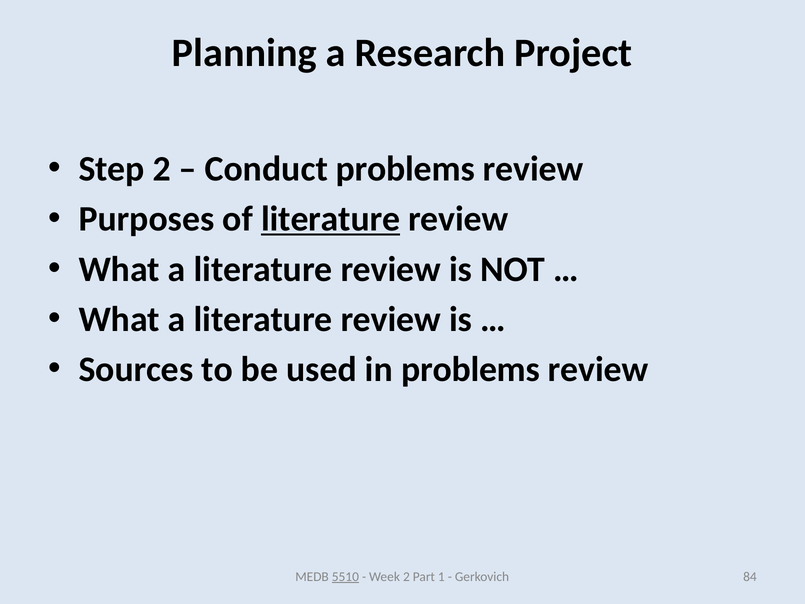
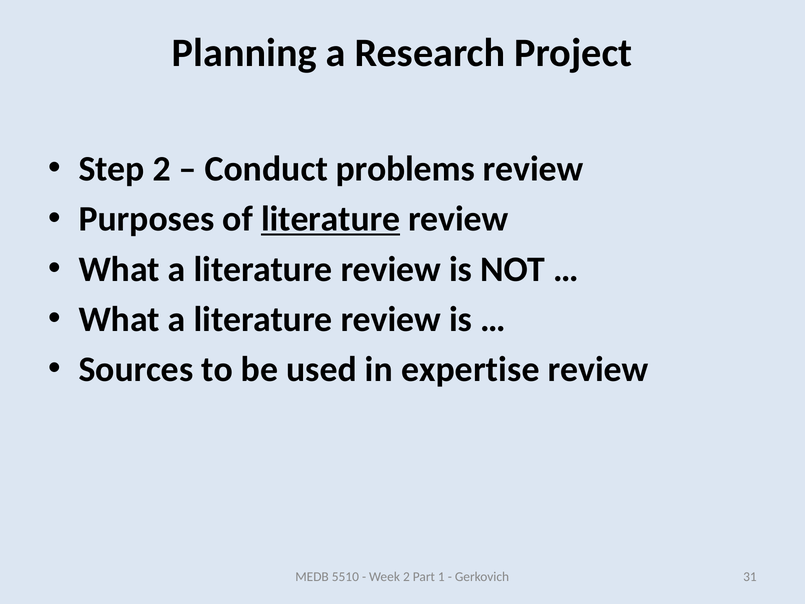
in problems: problems -> expertise
5510 underline: present -> none
84: 84 -> 31
